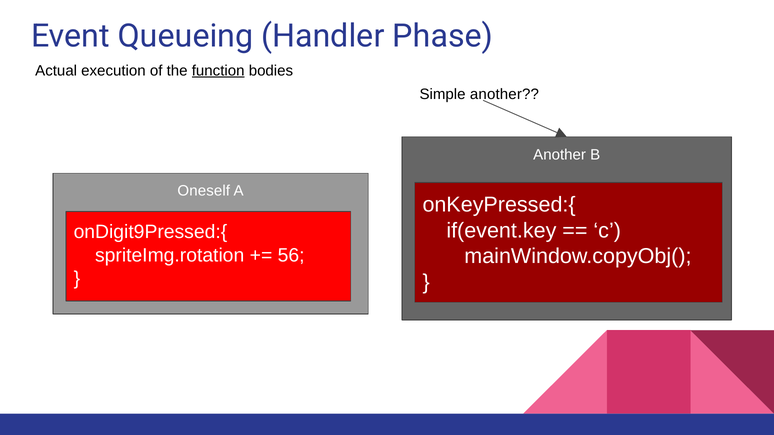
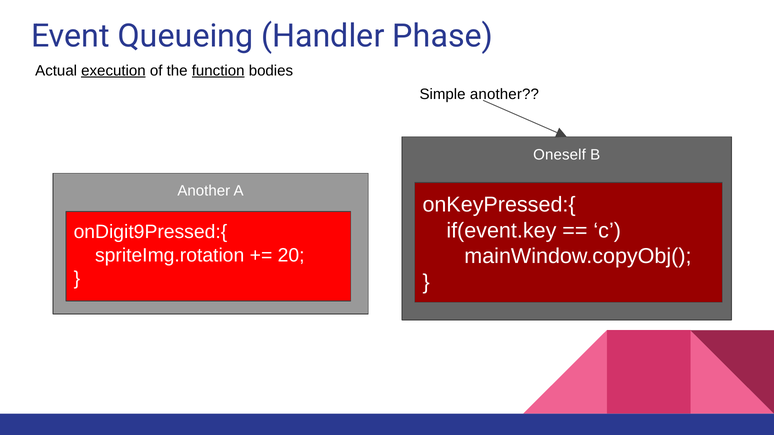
execution underline: none -> present
Another at (560, 155): Another -> Oneself
Oneself at (204, 191): Oneself -> Another
56: 56 -> 20
